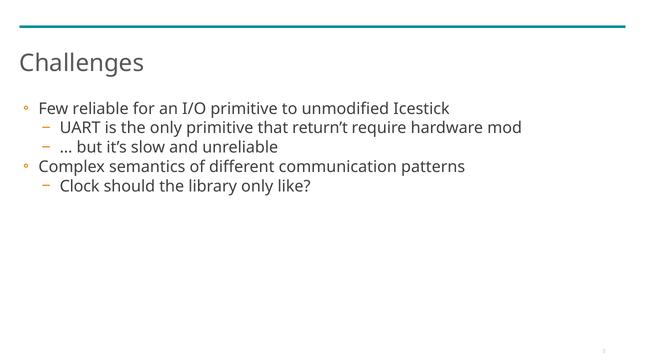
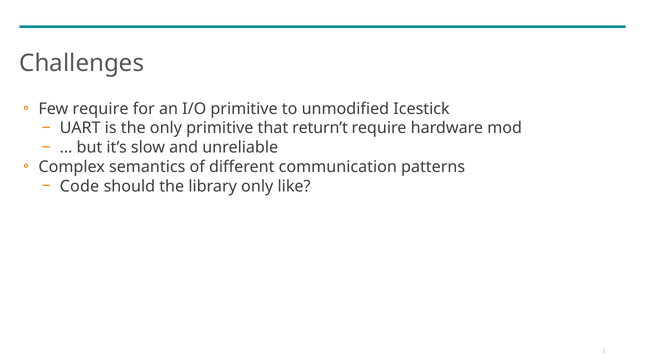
Few reliable: reliable -> require
Clock: Clock -> Code
